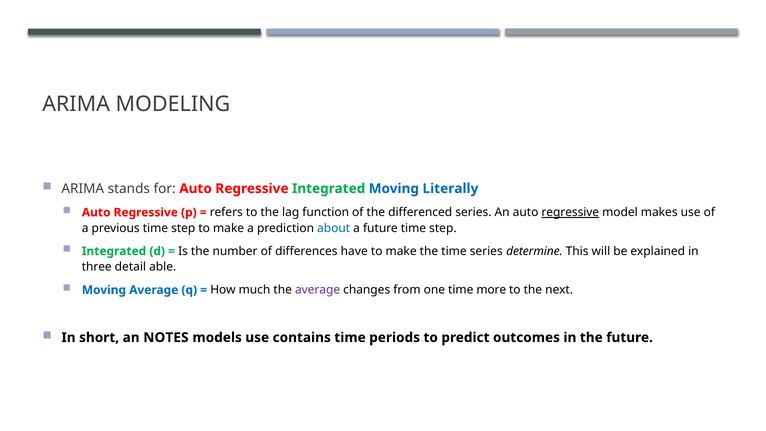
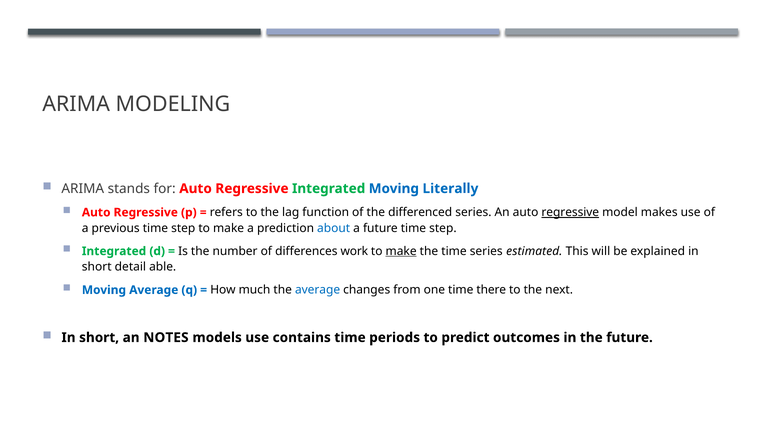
have: have -> work
make at (401, 251) underline: none -> present
determine: determine -> estimated
three at (97, 267): three -> short
average at (318, 290) colour: purple -> blue
more: more -> there
